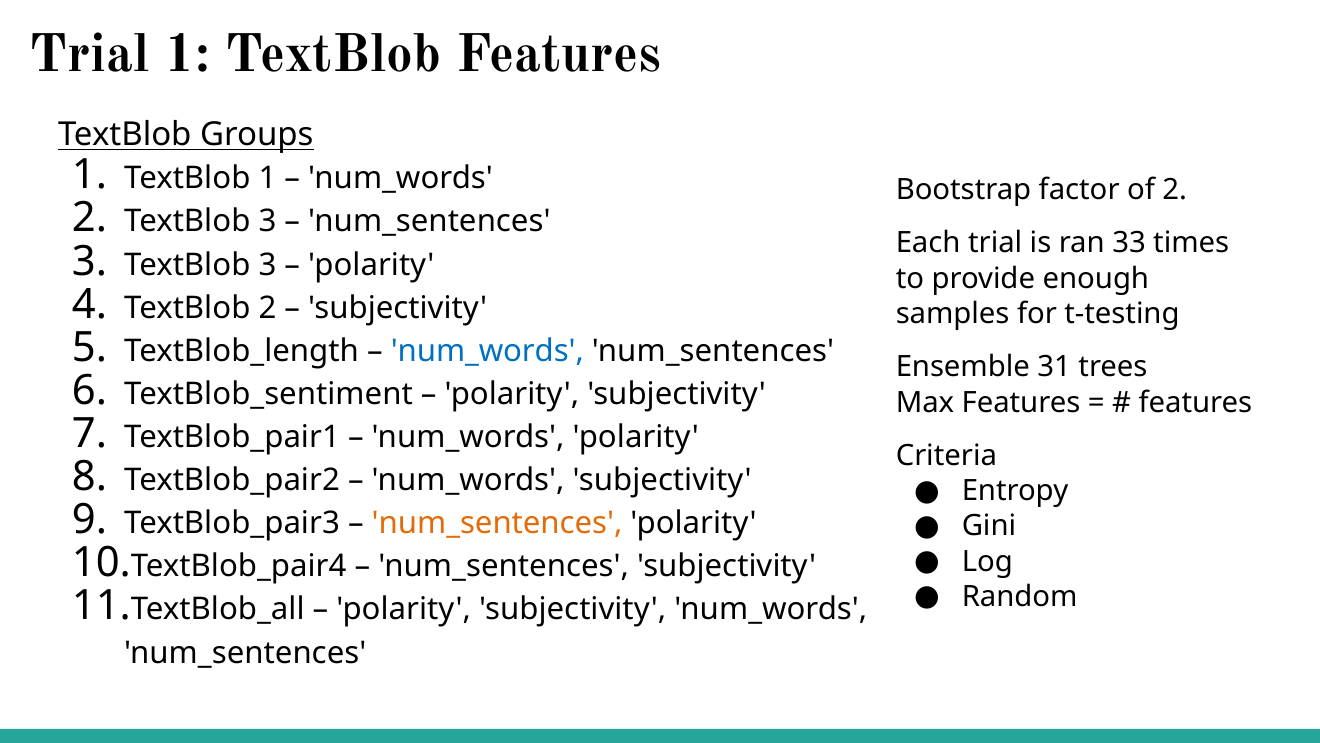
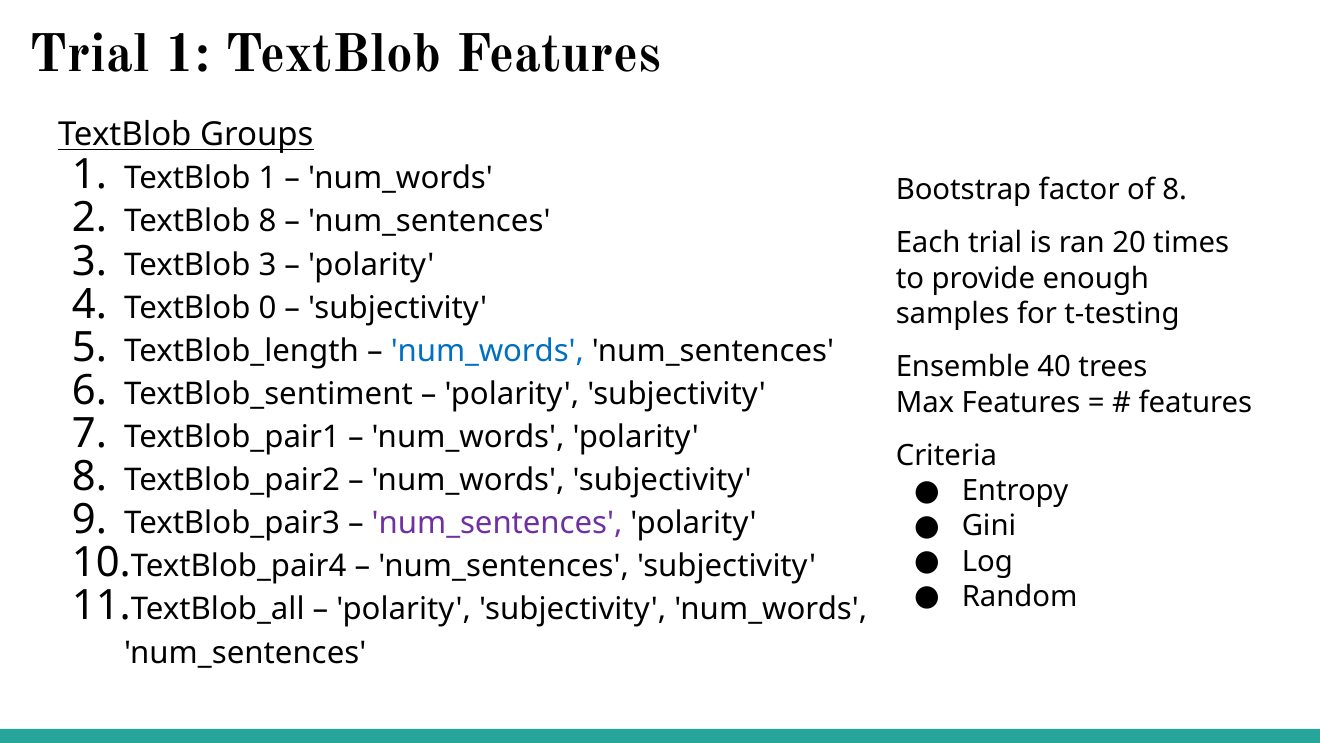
of 2: 2 -> 8
2 TextBlob 3: 3 -> 8
33: 33 -> 20
TextBlob 2: 2 -> 0
31: 31 -> 40
num_sentences at (497, 523) colour: orange -> purple
